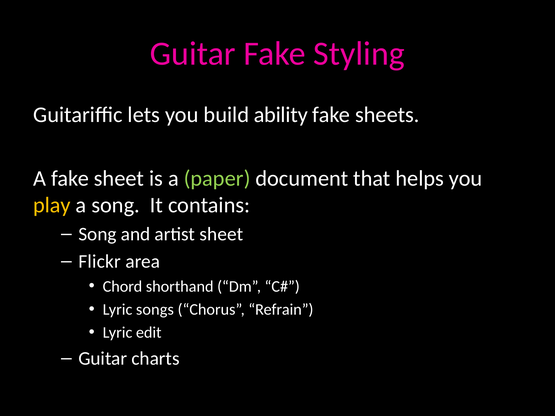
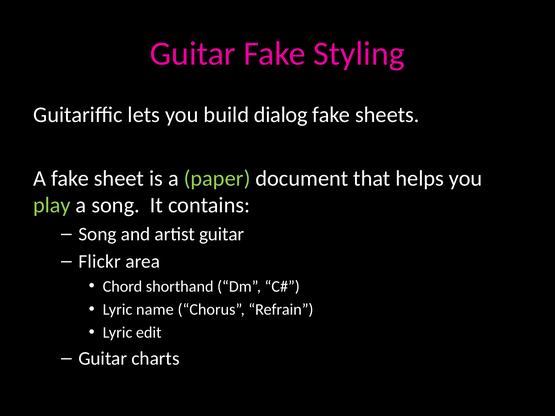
ability: ability -> dialog
play colour: yellow -> light green
artist sheet: sheet -> guitar
songs: songs -> name
